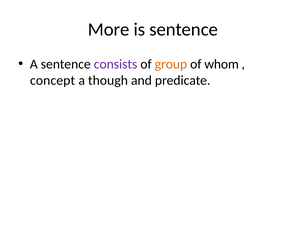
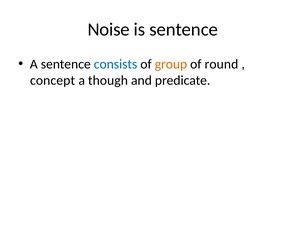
More: More -> Noise
consists colour: purple -> blue
whom: whom -> round
